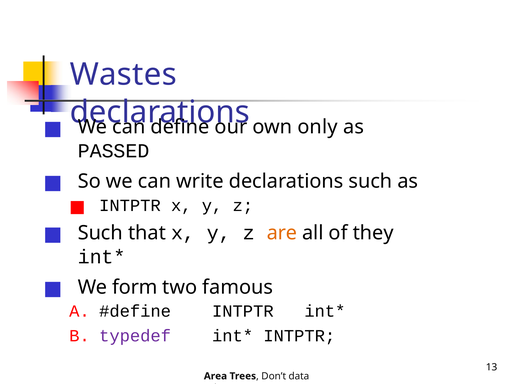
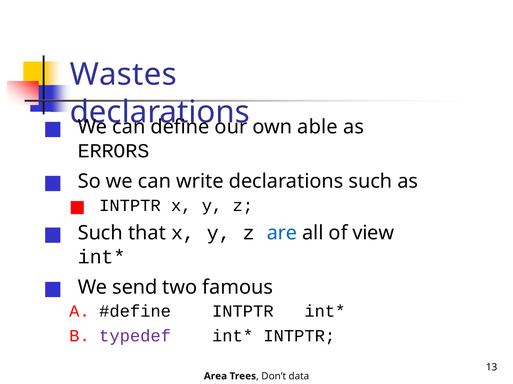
only: only -> able
PASSED: PASSED -> ERRORS
are colour: orange -> blue
they: they -> view
form: form -> send
